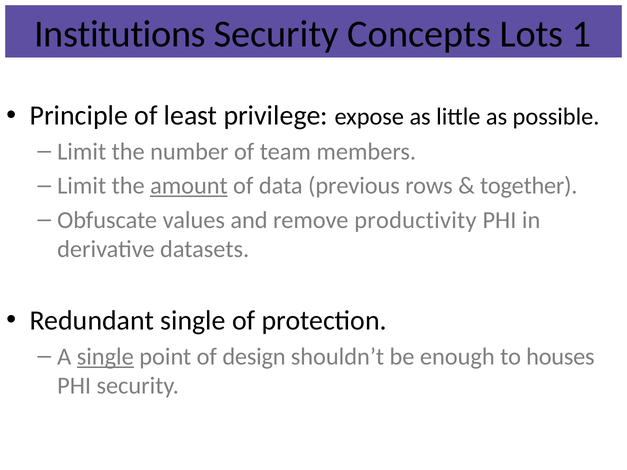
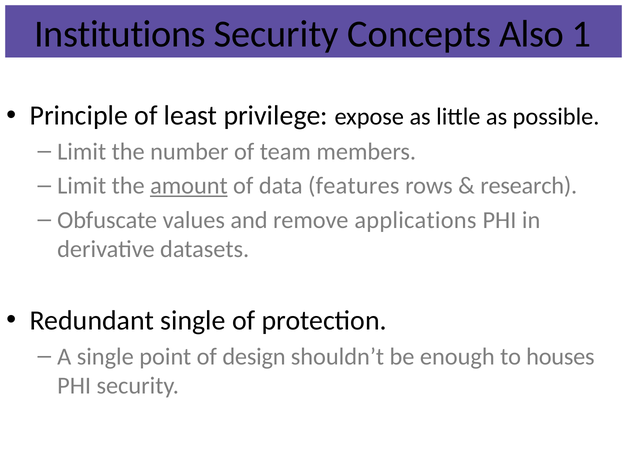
Lots: Lots -> Also
previous: previous -> features
together: together -> research
productivity: productivity -> applications
single at (105, 357) underline: present -> none
